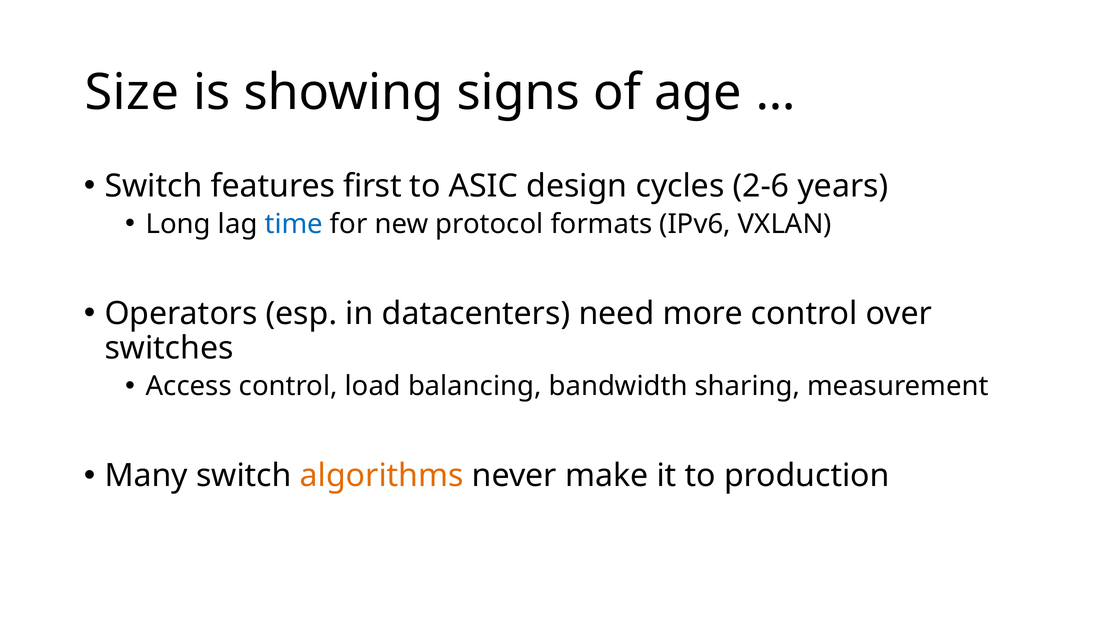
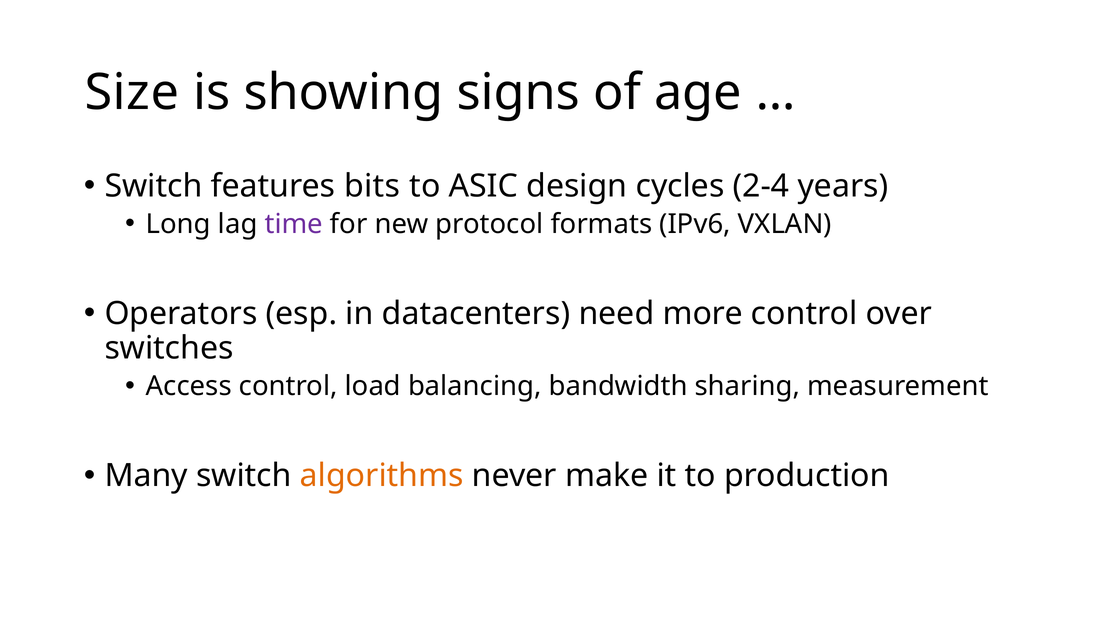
first: first -> bits
2-6: 2-6 -> 2-4
time colour: blue -> purple
